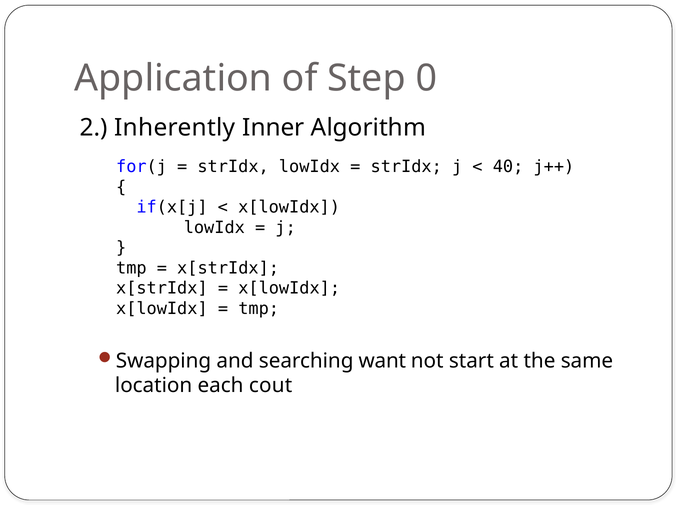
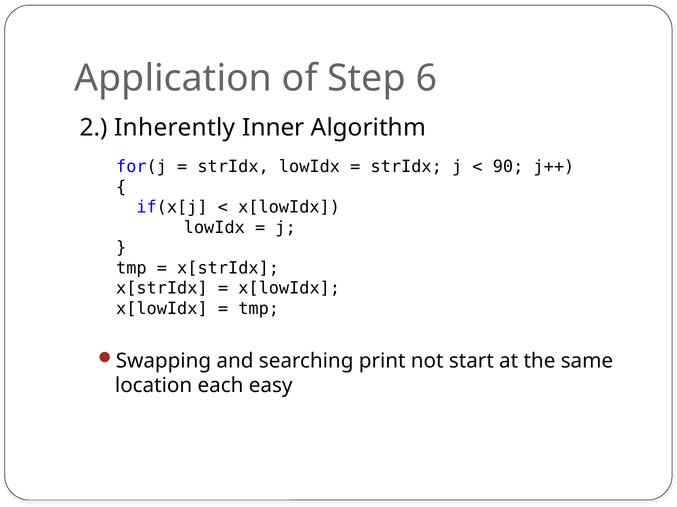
0: 0 -> 6
40: 40 -> 90
want: want -> print
cout: cout -> easy
